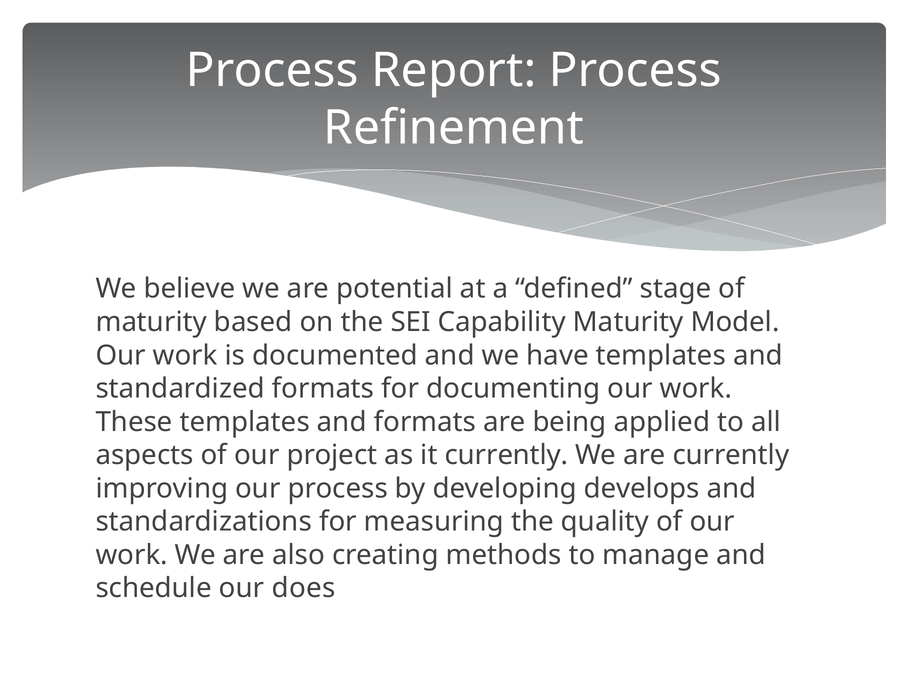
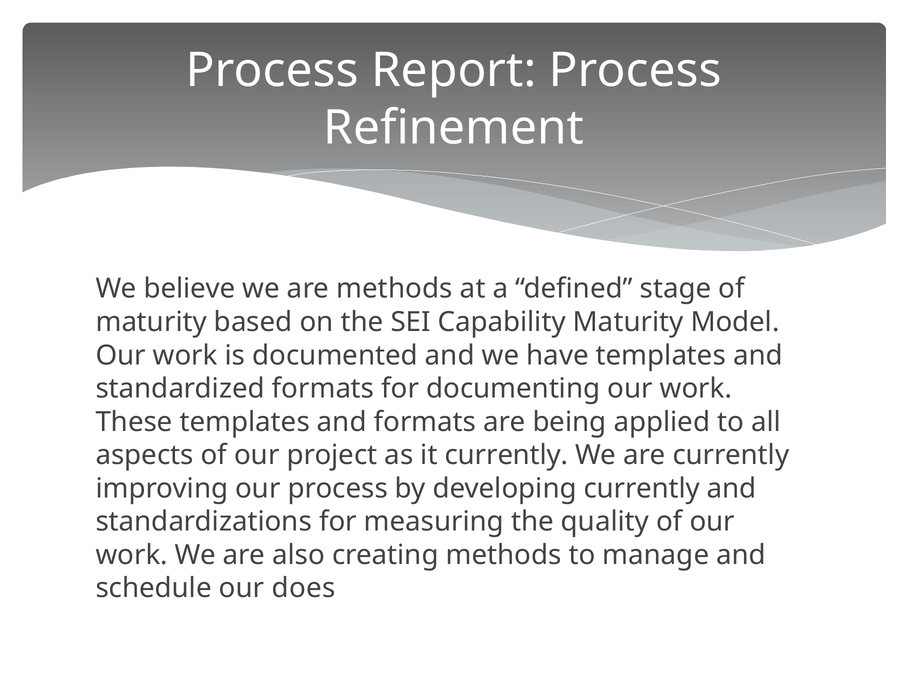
are potential: potential -> methods
developing develops: develops -> currently
